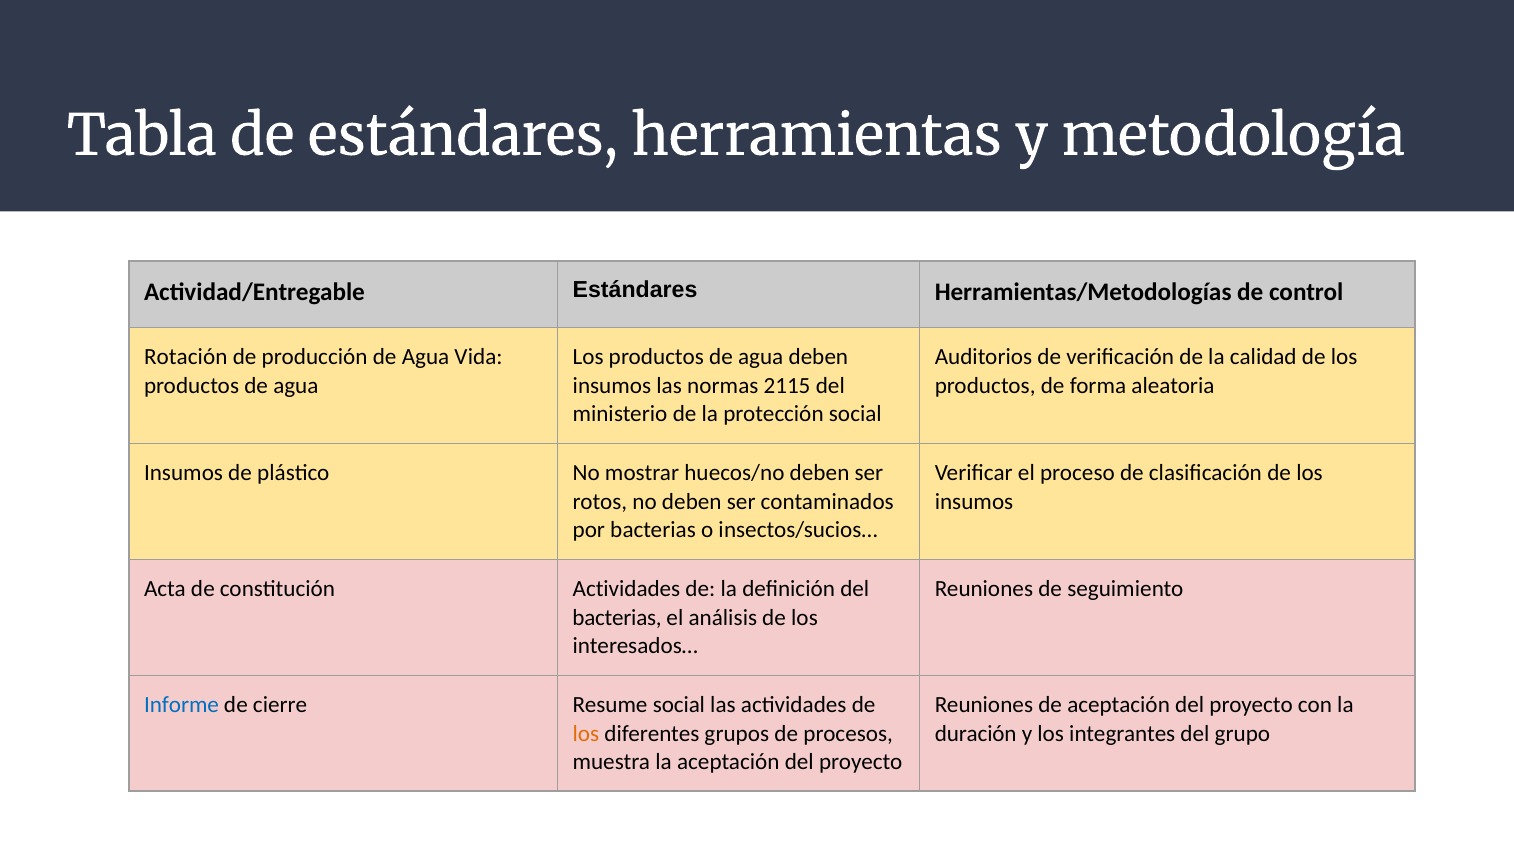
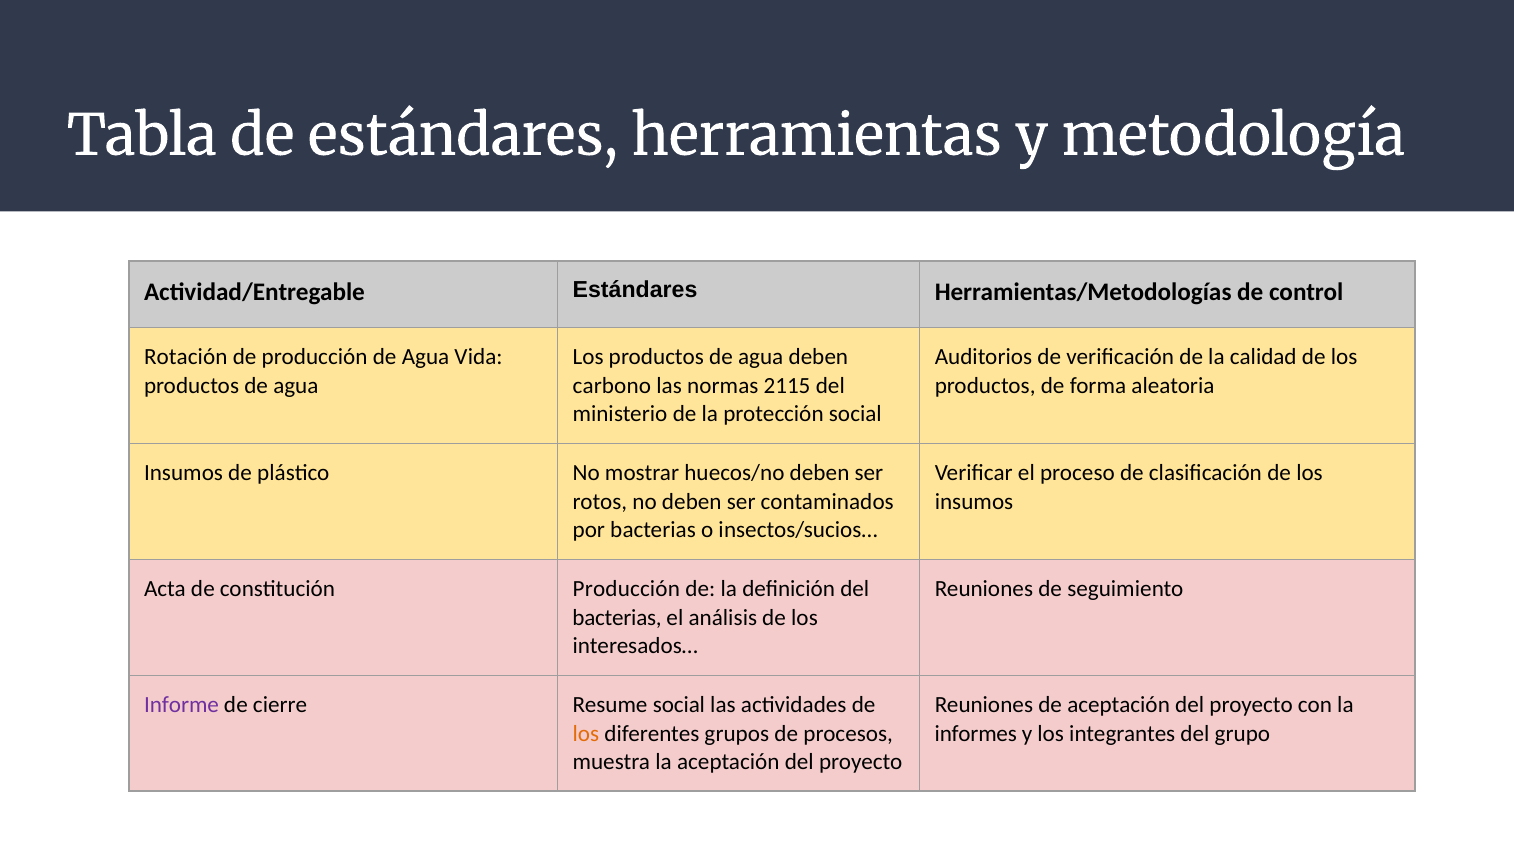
insumos at (612, 386): insumos -> carbono
constitución Actividades: Actividades -> Producción
Informe colour: blue -> purple
duración: duración -> informes
